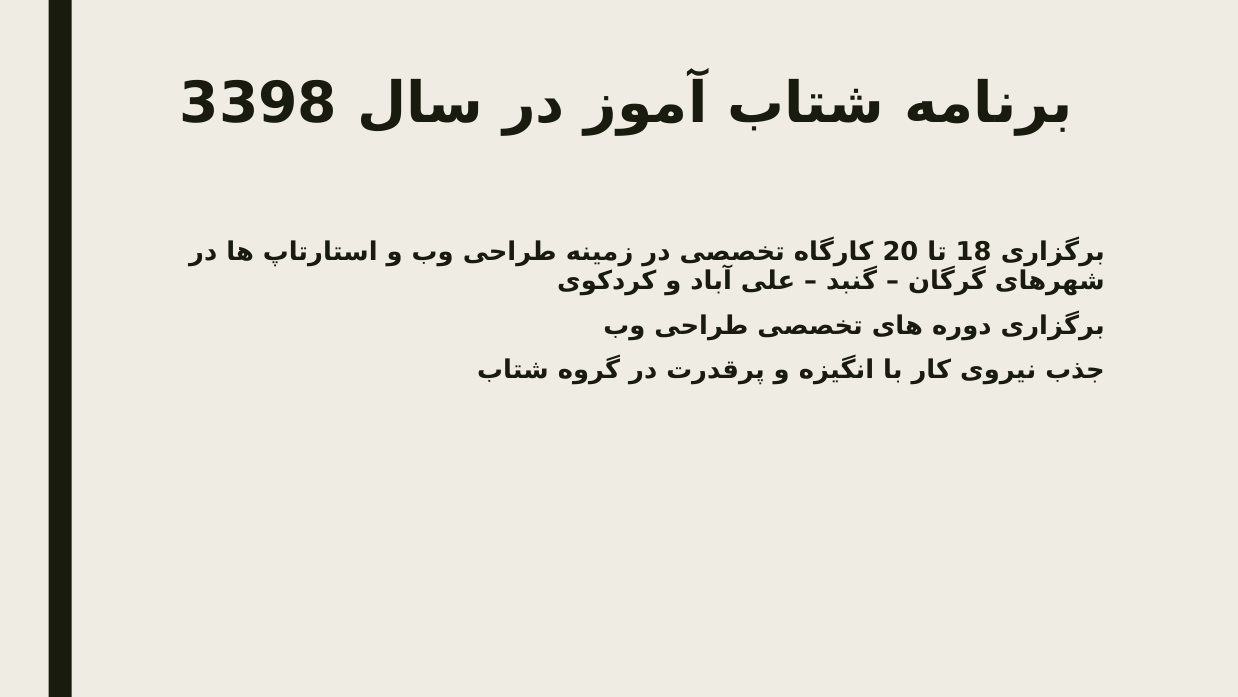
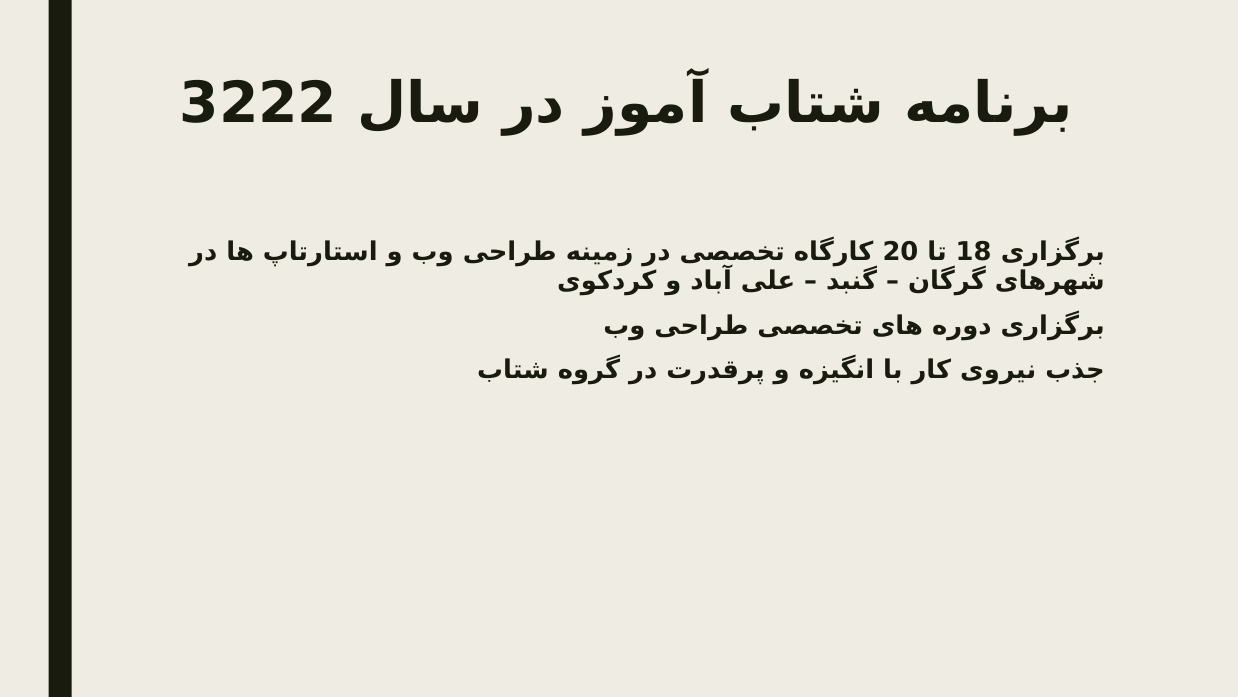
3398: 3398 -> 3222
